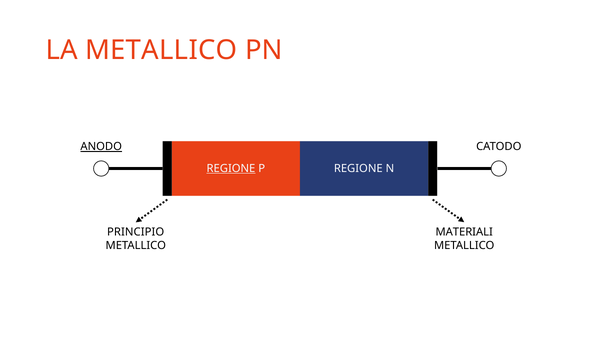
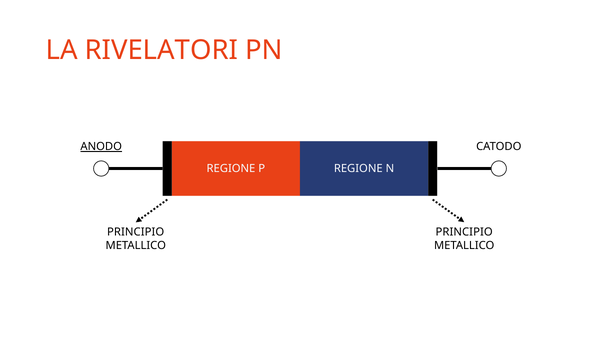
LA METALLICO: METALLICO -> RIVELATORI
REGIONE at (231, 169) underline: present -> none
MATERIALI at (464, 232): MATERIALI -> PRINCIPIO
